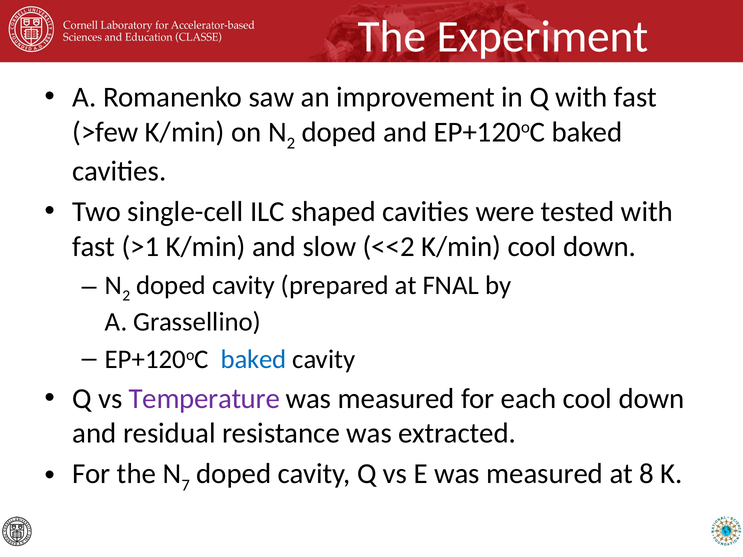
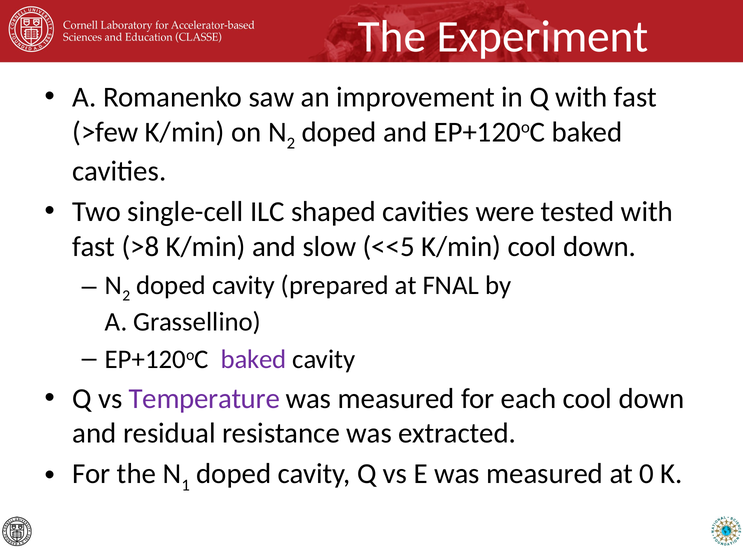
>1: >1 -> >8
<<2: <<2 -> <<5
baked at (254, 360) colour: blue -> purple
7: 7 -> 1
8: 8 -> 0
